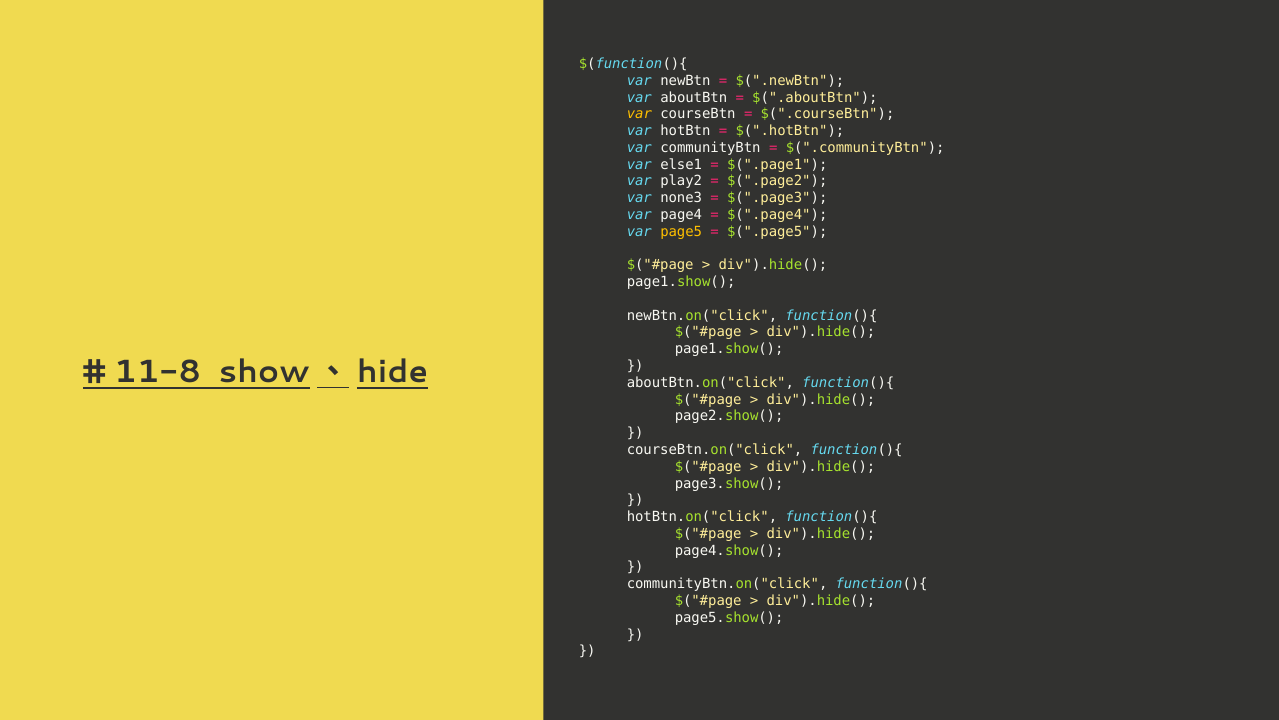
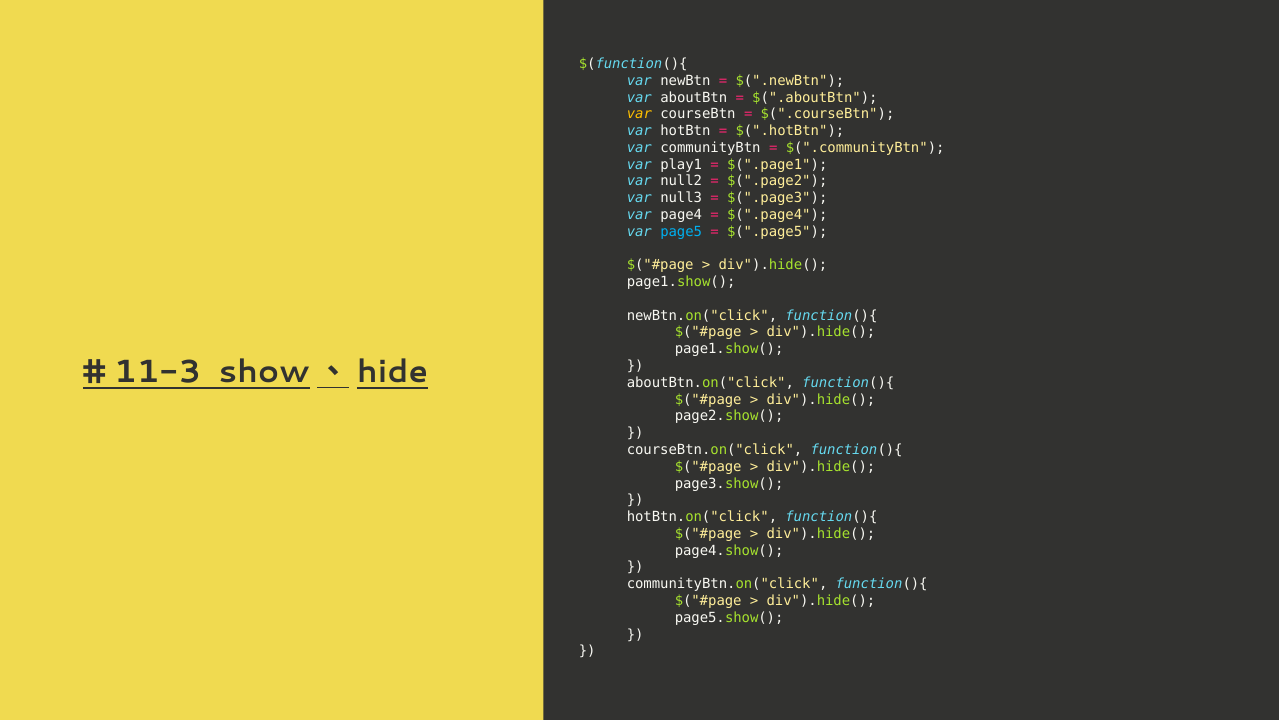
else1: else1 -> play1
play2: play2 -> null2
none3: none3 -> null3
page5 colour: yellow -> light blue
11-8: 11-8 -> 11-3
